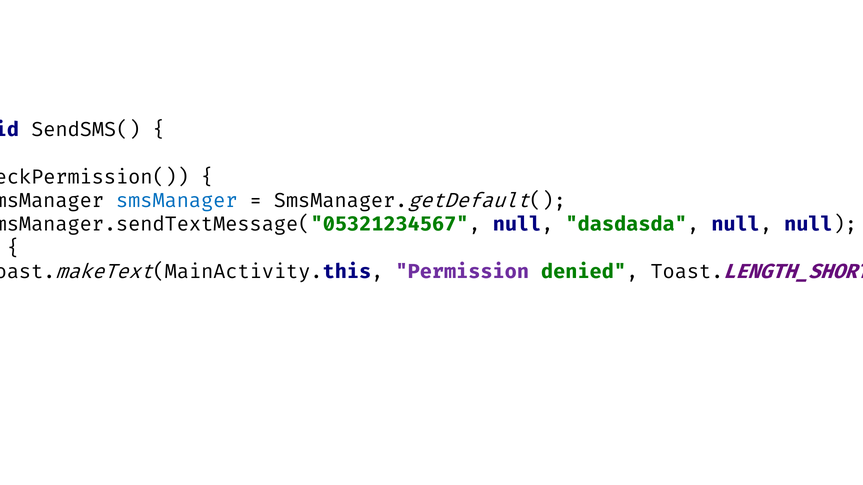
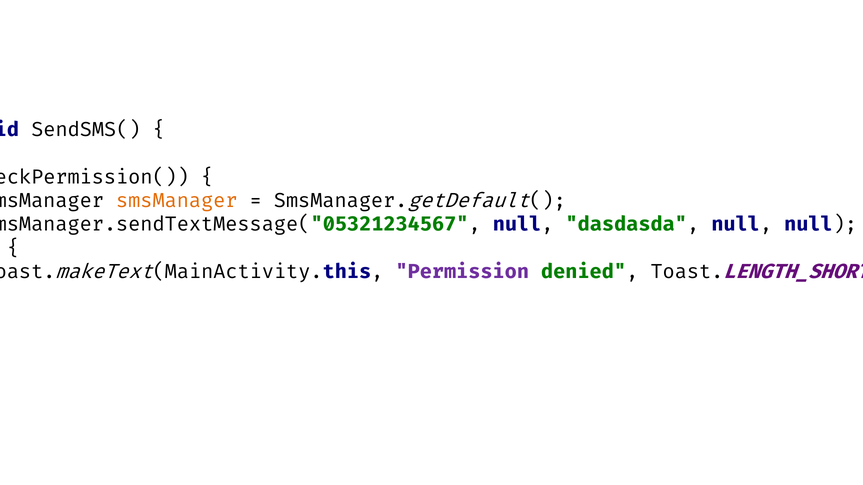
smsManager at (177, 201) colour: blue -> orange
